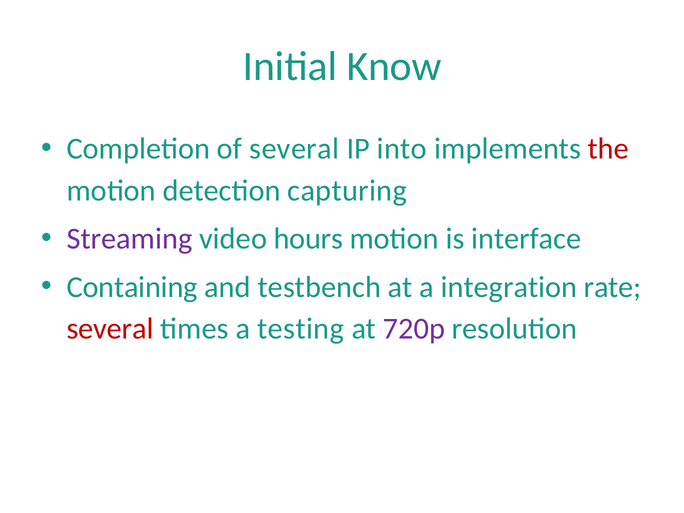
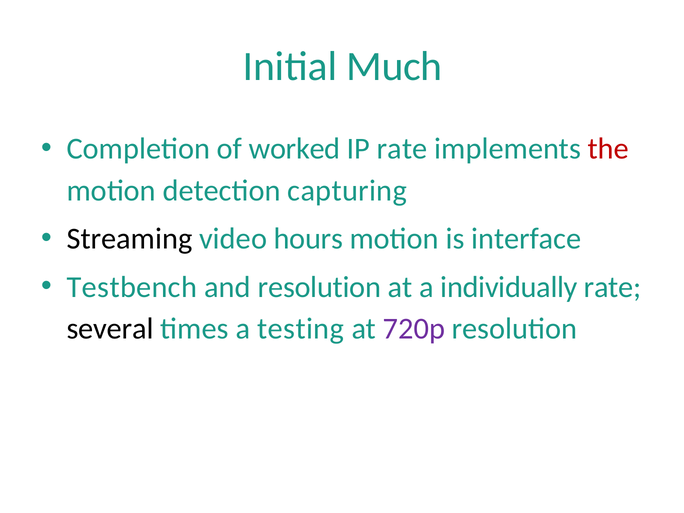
Know: Know -> Much
of several: several -> worked
IP into: into -> rate
Streaming colour: purple -> black
Containing: Containing -> Testbench
and testbench: testbench -> resolution
integration: integration -> individually
several at (110, 329) colour: red -> black
